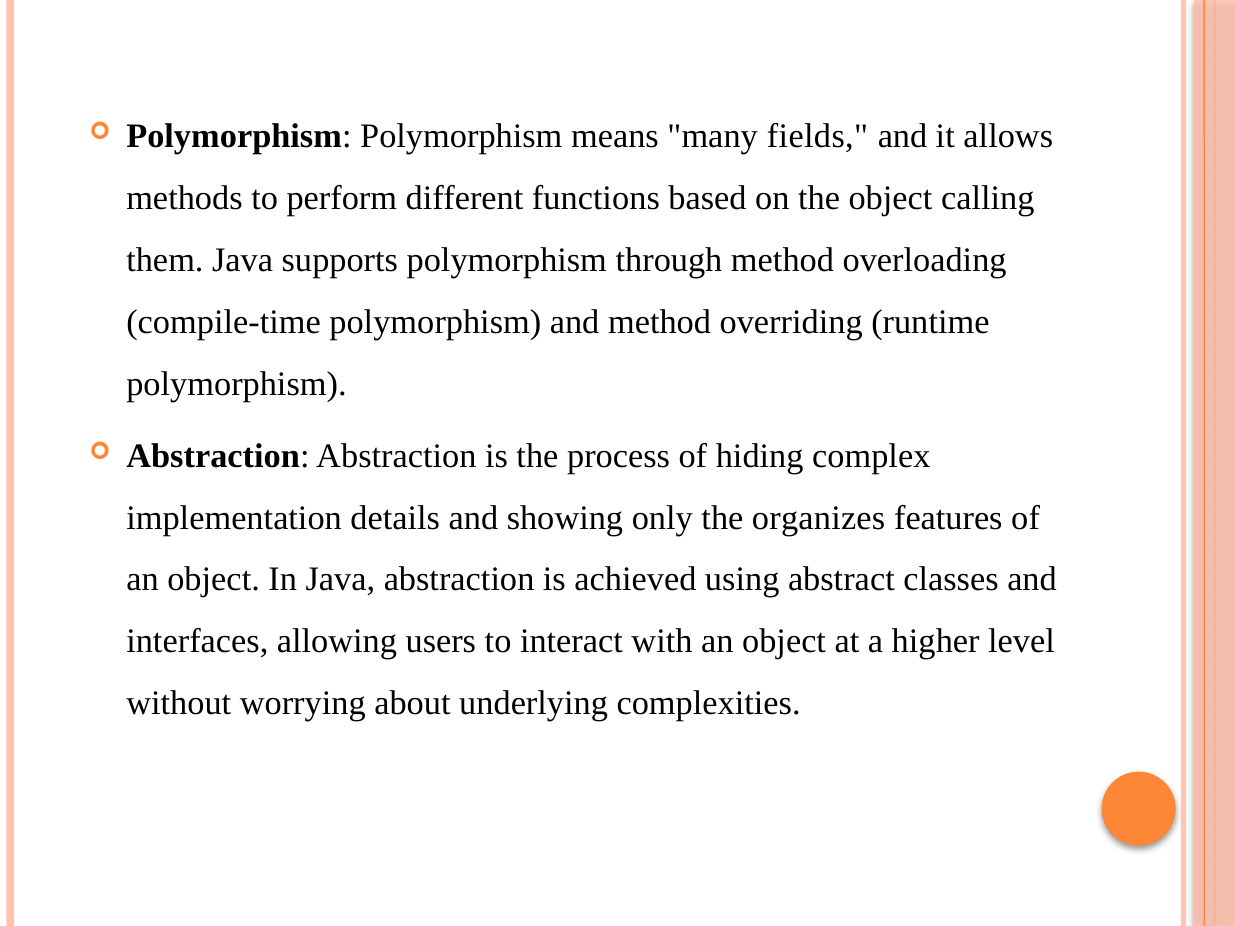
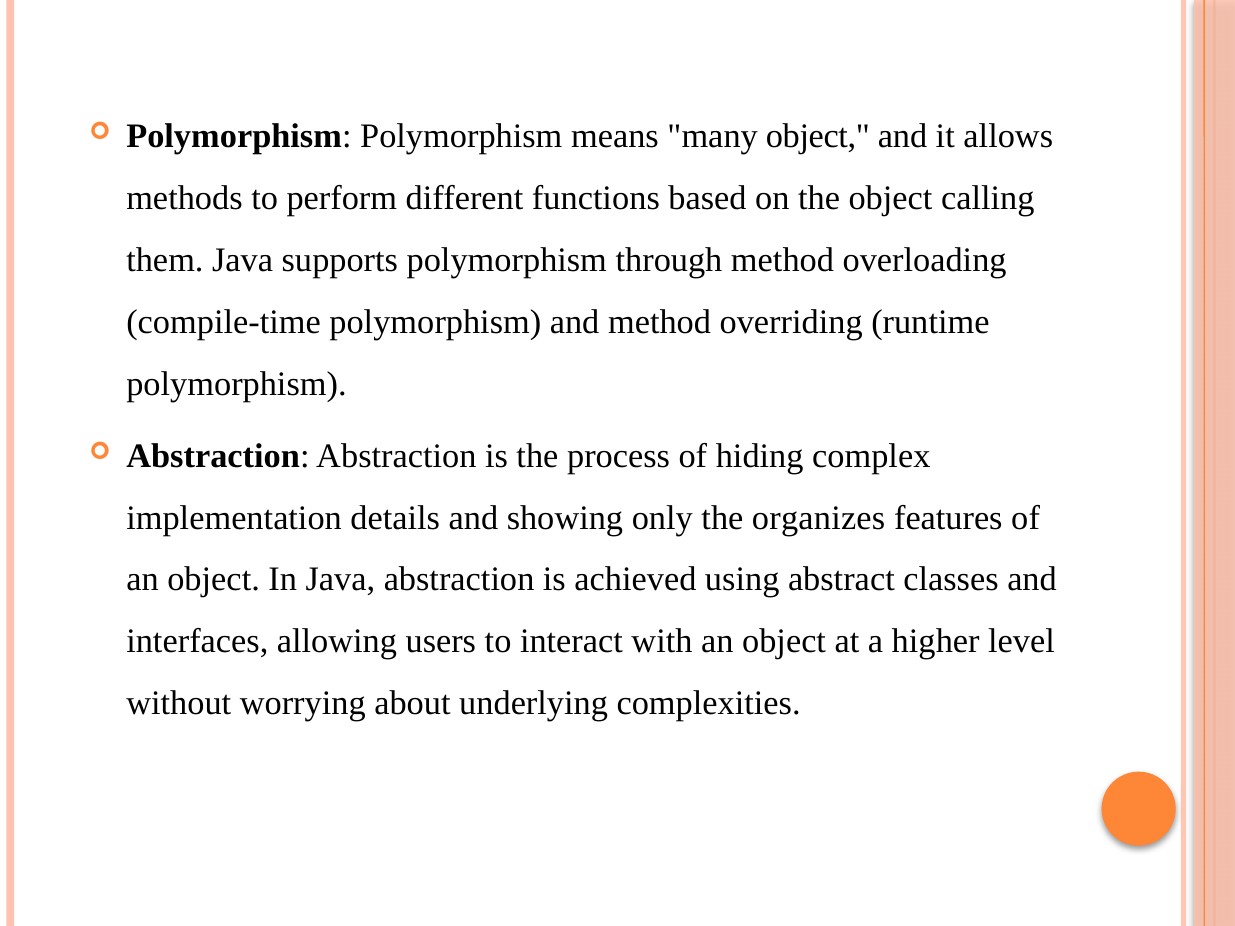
many fields: fields -> object
